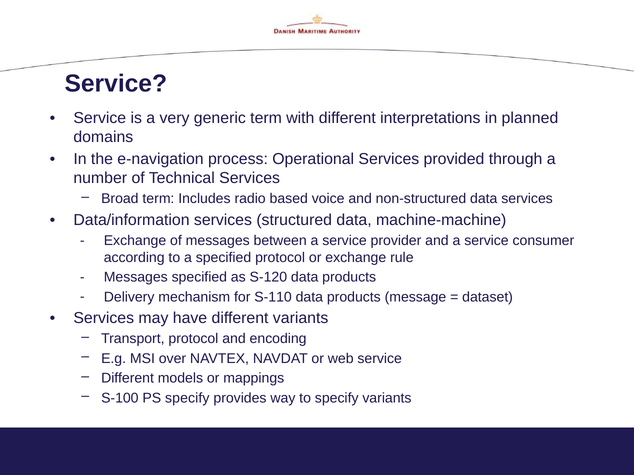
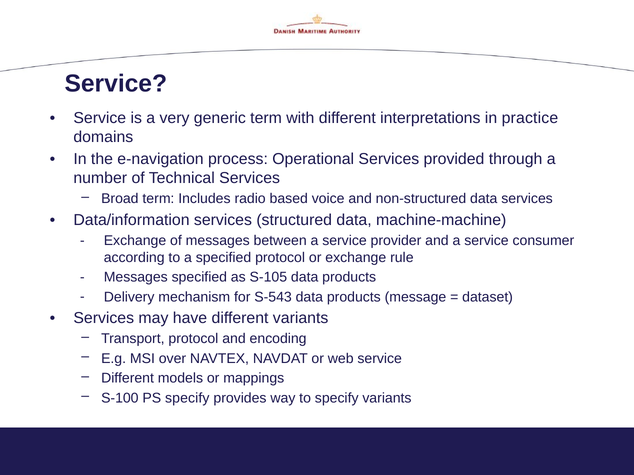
planned: planned -> practice
S-120: S-120 -> S-105
S-110: S-110 -> S-543
